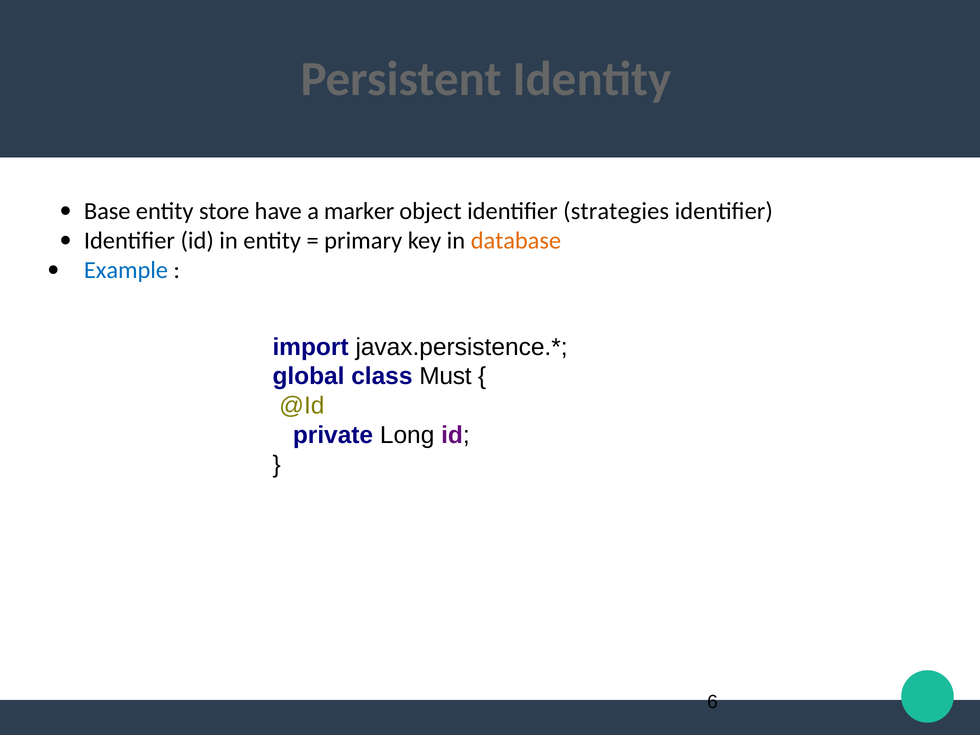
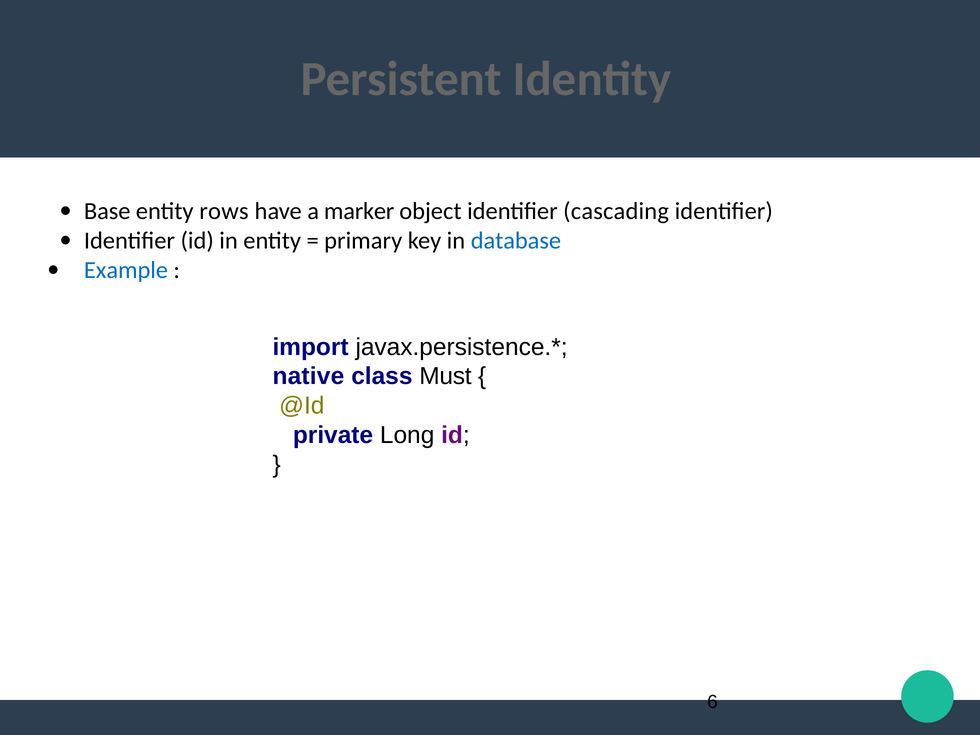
store: store -> rows
strategies: strategies -> cascading
database colour: orange -> blue
global: global -> native
